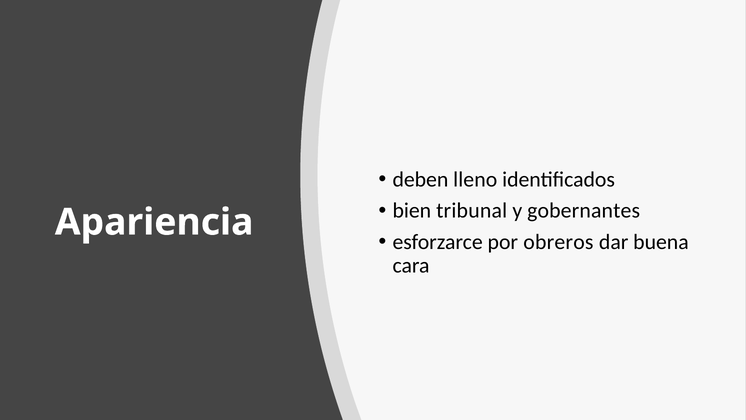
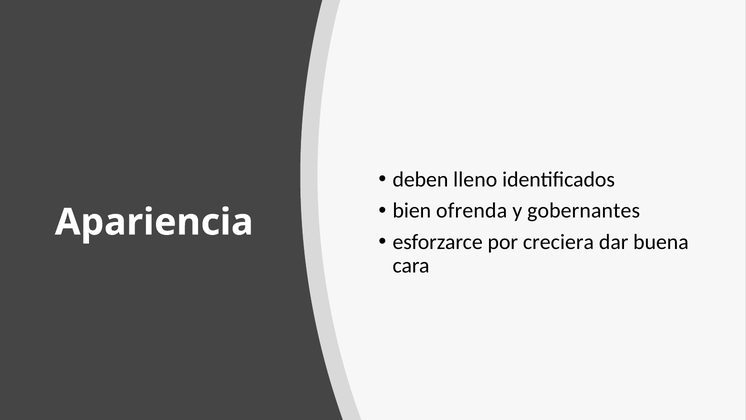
tribunal: tribunal -> ofrenda
obreros: obreros -> creciera
